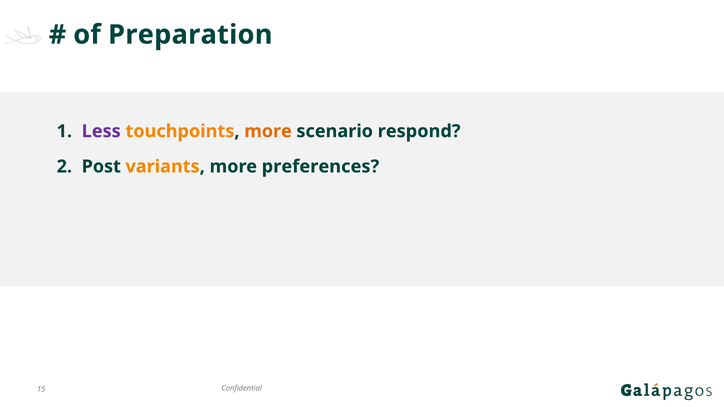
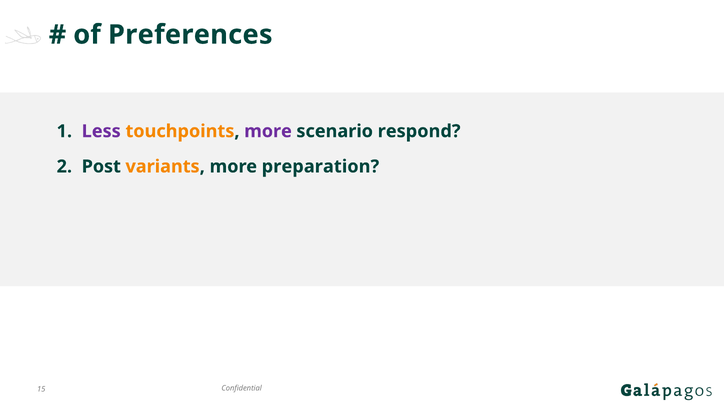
Preparation: Preparation -> Preferences
more at (268, 131) colour: orange -> purple
preferences: preferences -> preparation
